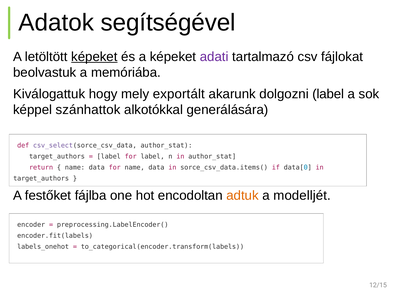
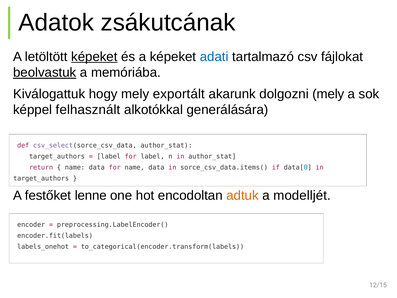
segítségével: segítségével -> zsákutcának
adati colour: purple -> blue
beolvastuk underline: none -> present
dolgozni label: label -> mely
szánhattok: szánhattok -> felhasznált
fájlba: fájlba -> lenne
